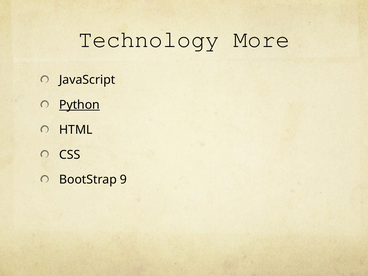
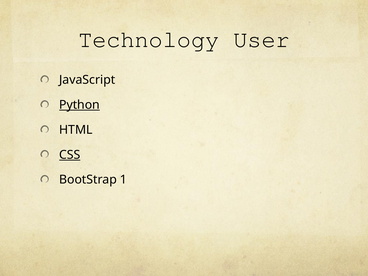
More: More -> User
CSS underline: none -> present
9: 9 -> 1
